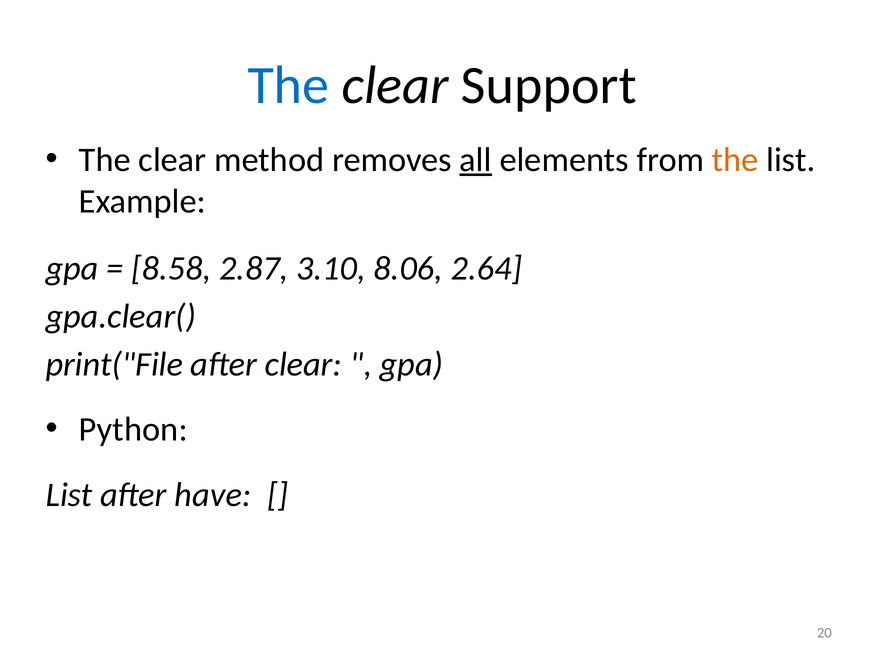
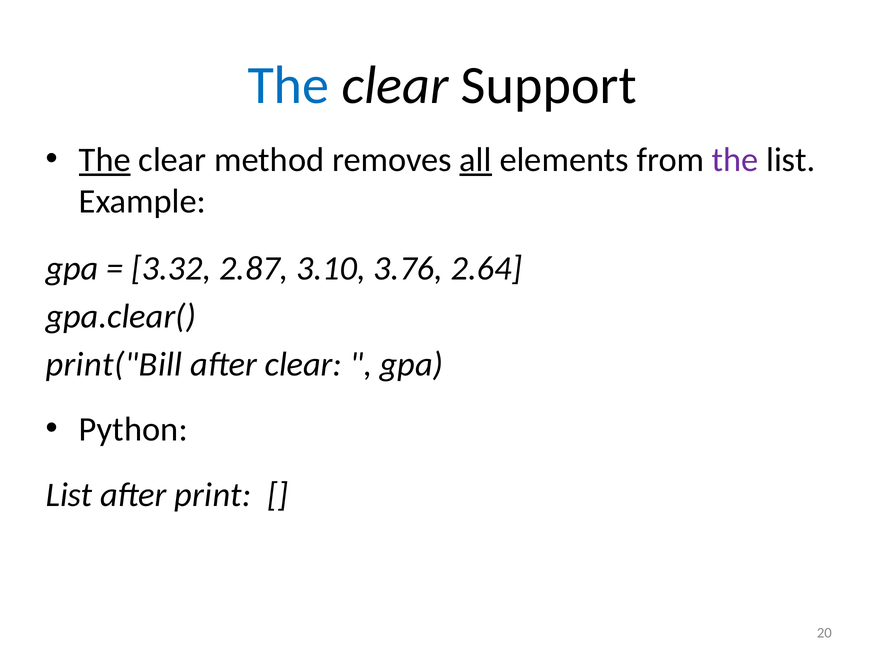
The at (105, 160) underline: none -> present
the at (735, 160) colour: orange -> purple
8.58: 8.58 -> 3.32
8.06: 8.06 -> 3.76
print("File: print("File -> print("Bill
have: have -> print
